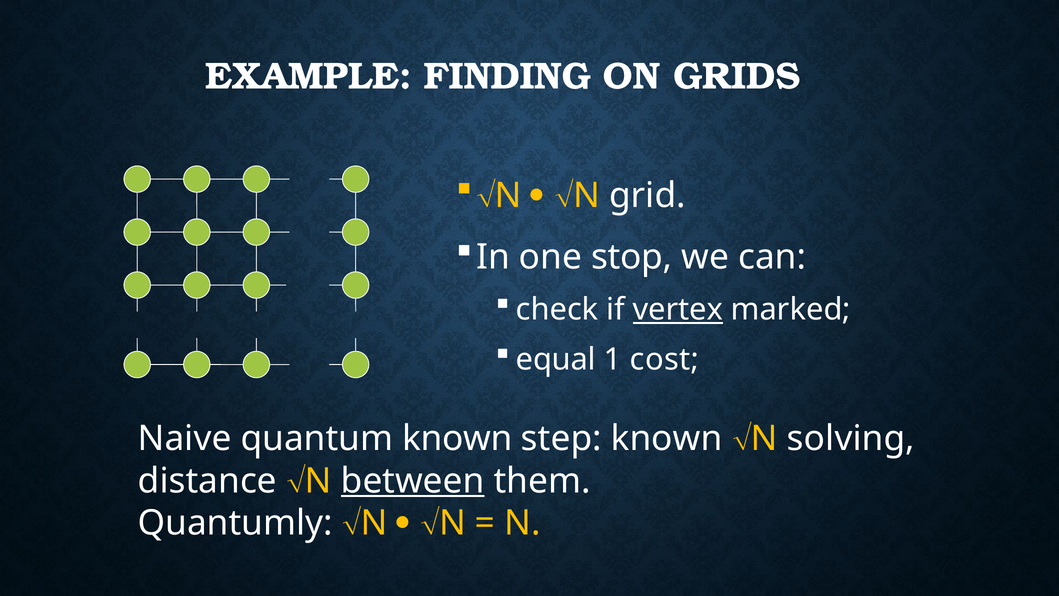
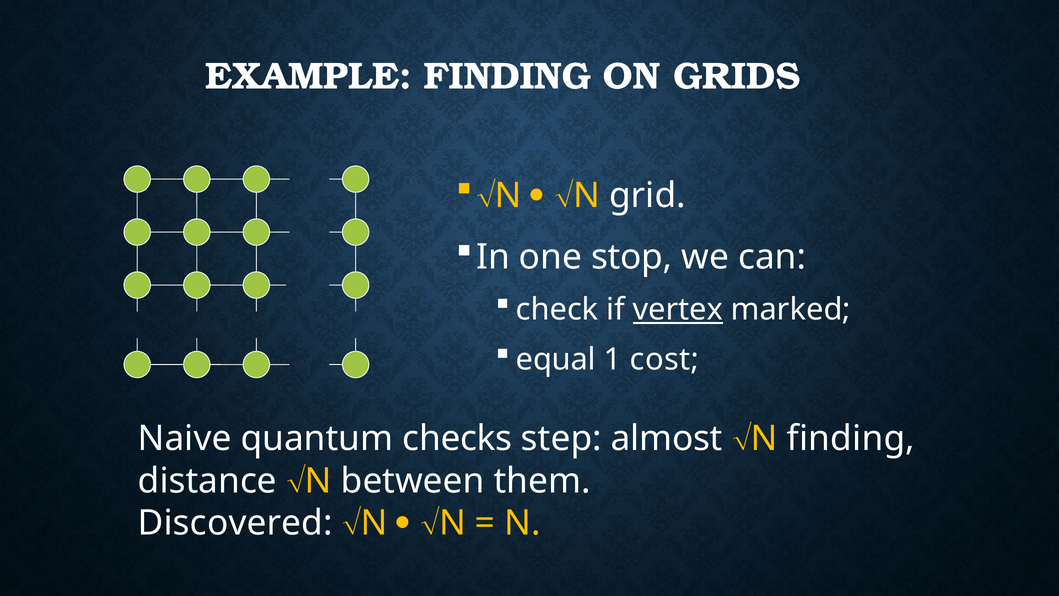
quantum known: known -> checks
step known: known -> almost
N solving: solving -> finding
between underline: present -> none
Quantumly: Quantumly -> Discovered
